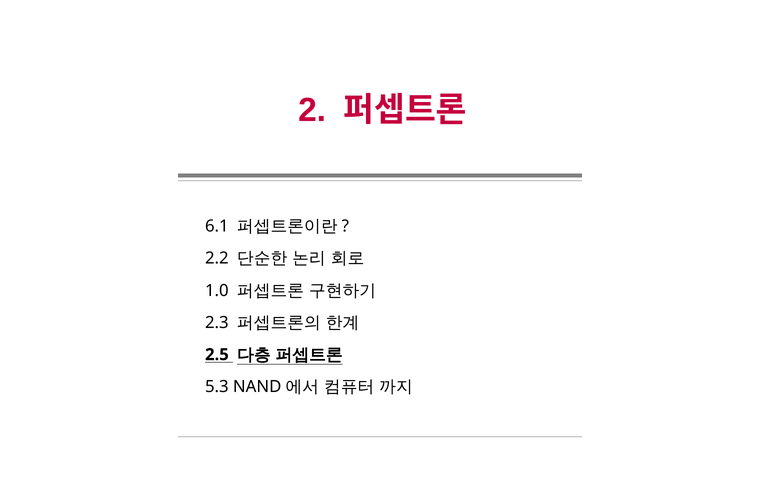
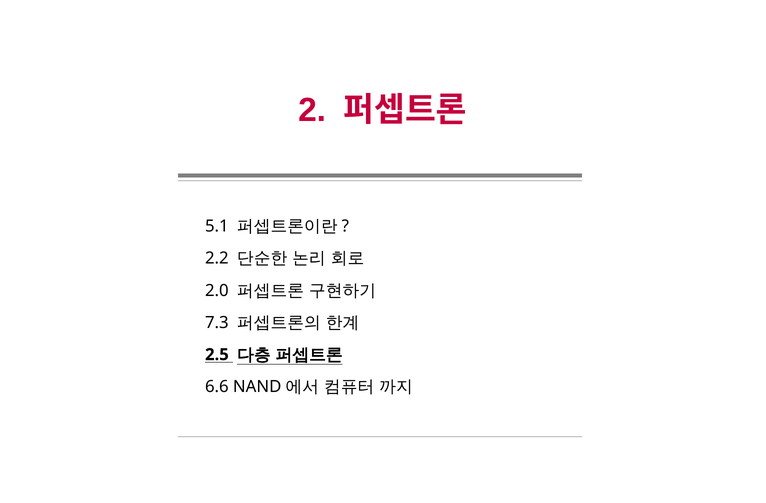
6.1: 6.1 -> 5.1
1.0: 1.0 -> 2.0
2.3: 2.3 -> 7.3
5.3: 5.3 -> 6.6
